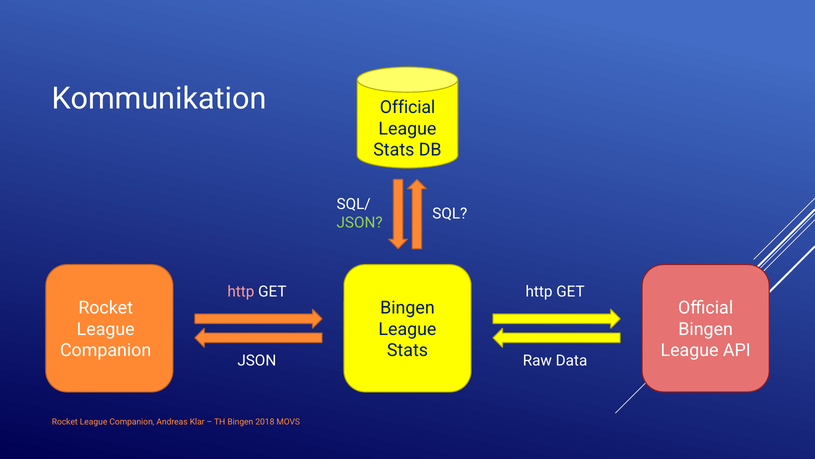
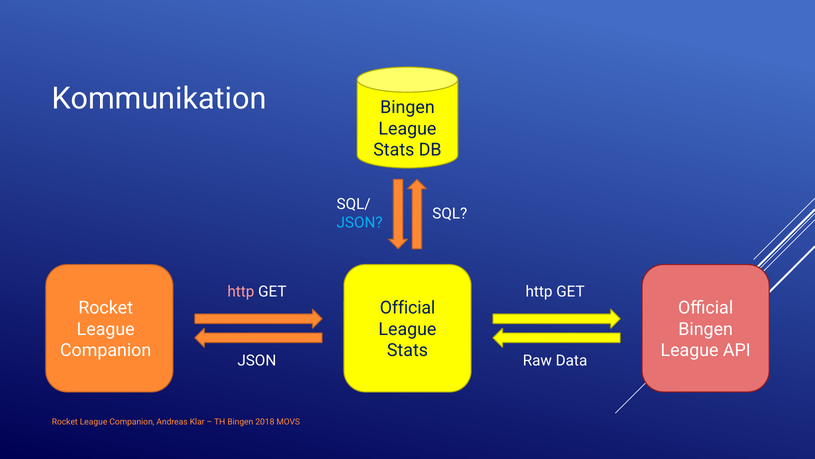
Official at (408, 107): Official -> Bingen
JSON at (360, 222) colour: light green -> light blue
Bingen at (407, 307): Bingen -> Official
